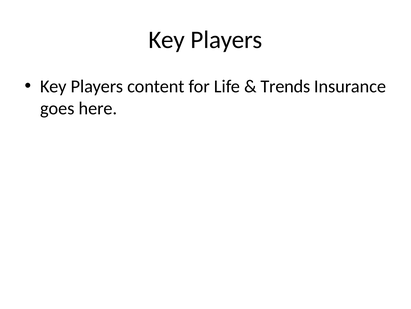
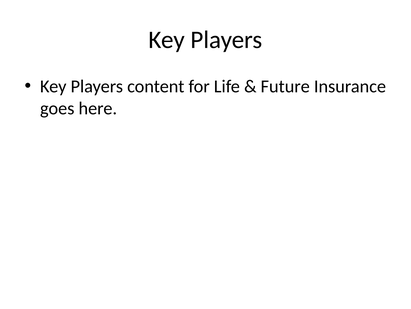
Trends: Trends -> Future
